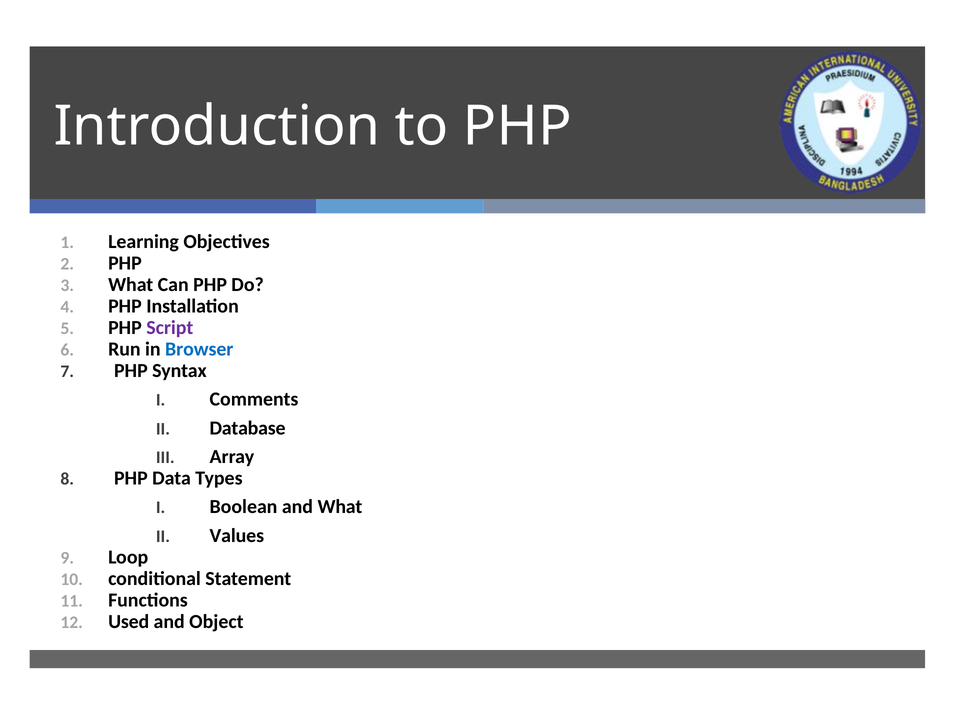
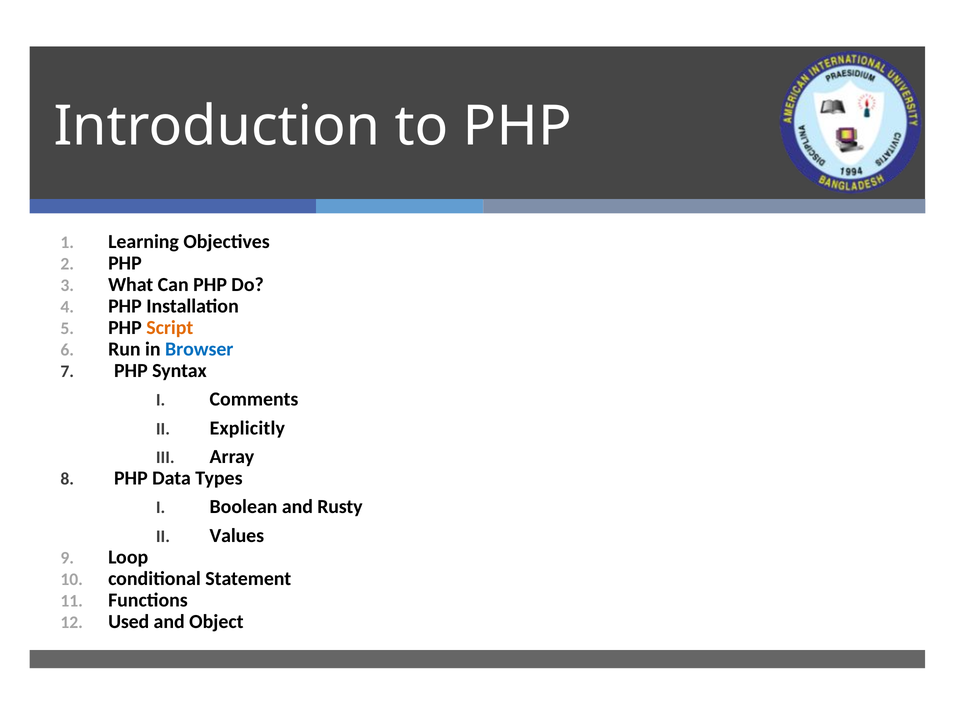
Script colour: purple -> orange
Database: Database -> Explicitly
and What: What -> Rusty
